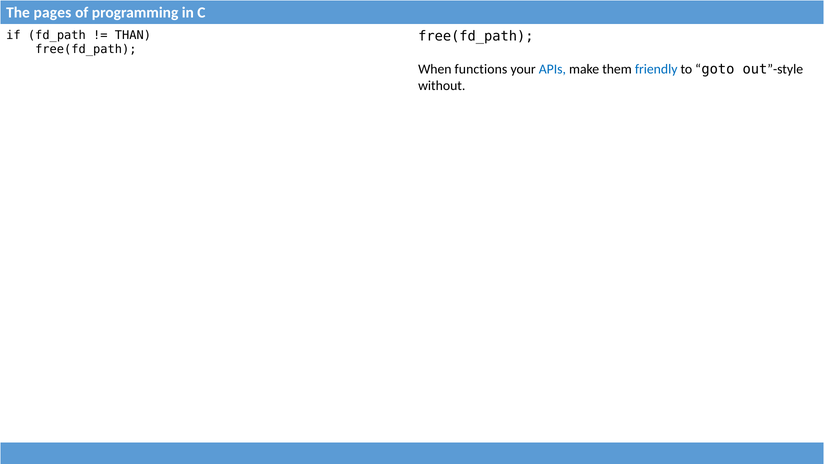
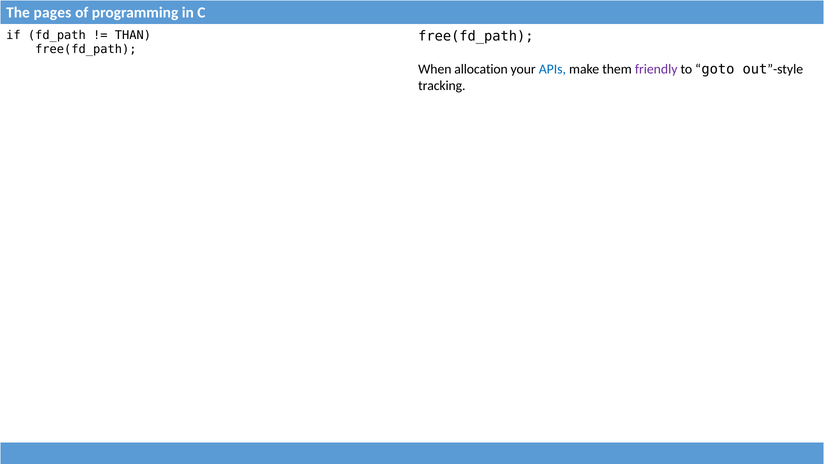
functions: functions -> allocation
friendly colour: blue -> purple
without: without -> tracking
